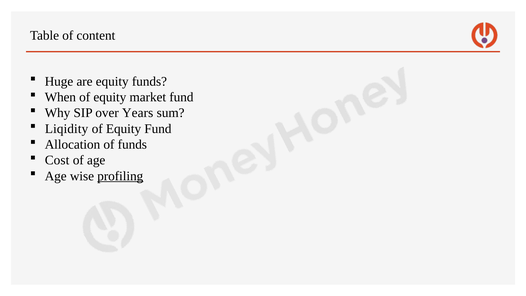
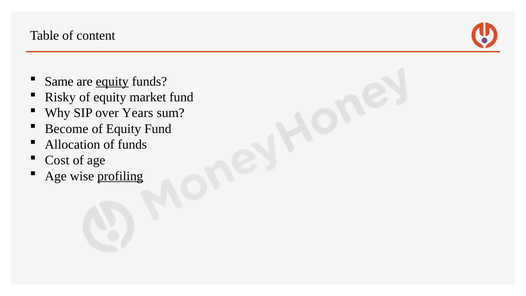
Huge: Huge -> Same
equity at (112, 81) underline: none -> present
When: When -> Risky
Liqidity: Liqidity -> Become
